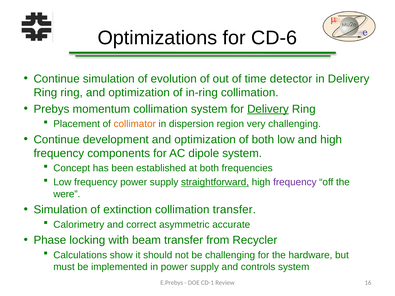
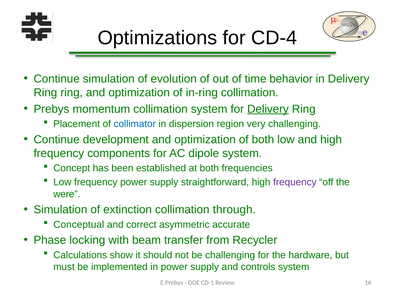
CD-6: CD-6 -> CD-4
detector: detector -> behavior
collimator colour: orange -> blue
straightforward underline: present -> none
collimation transfer: transfer -> through
Calorimetry: Calorimetry -> Conceptual
